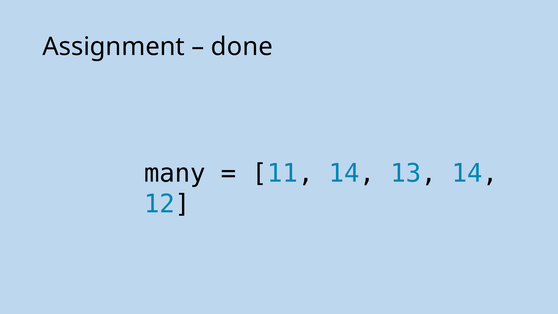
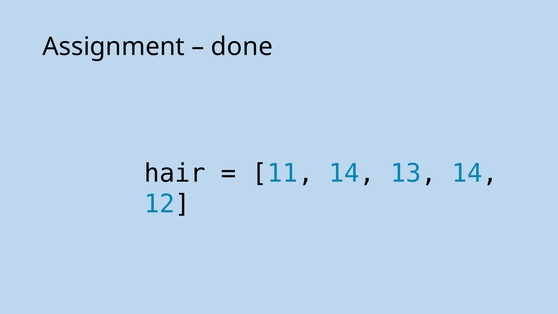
many: many -> hair
